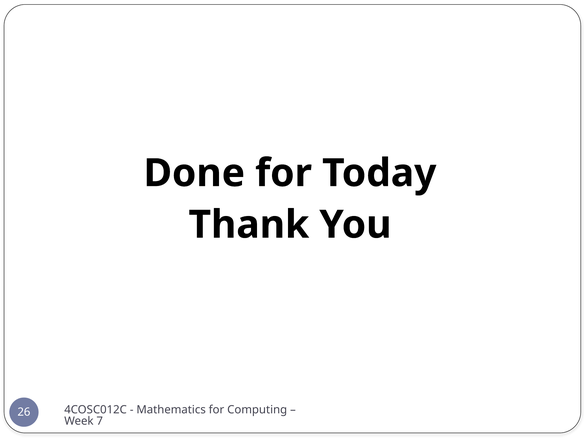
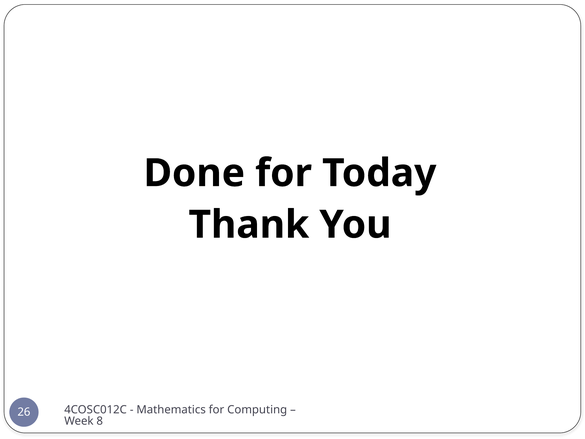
7: 7 -> 8
